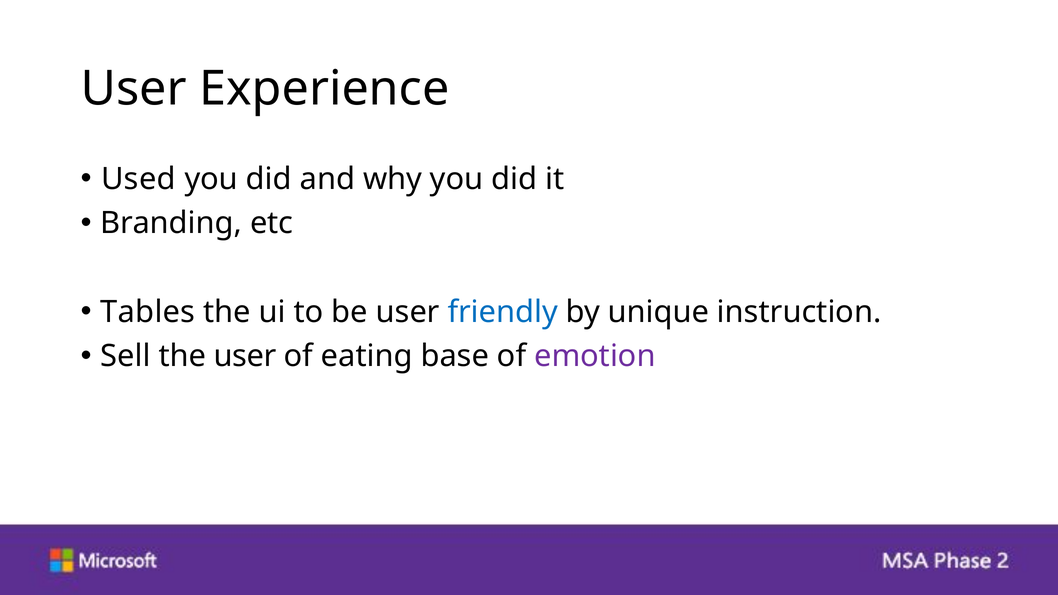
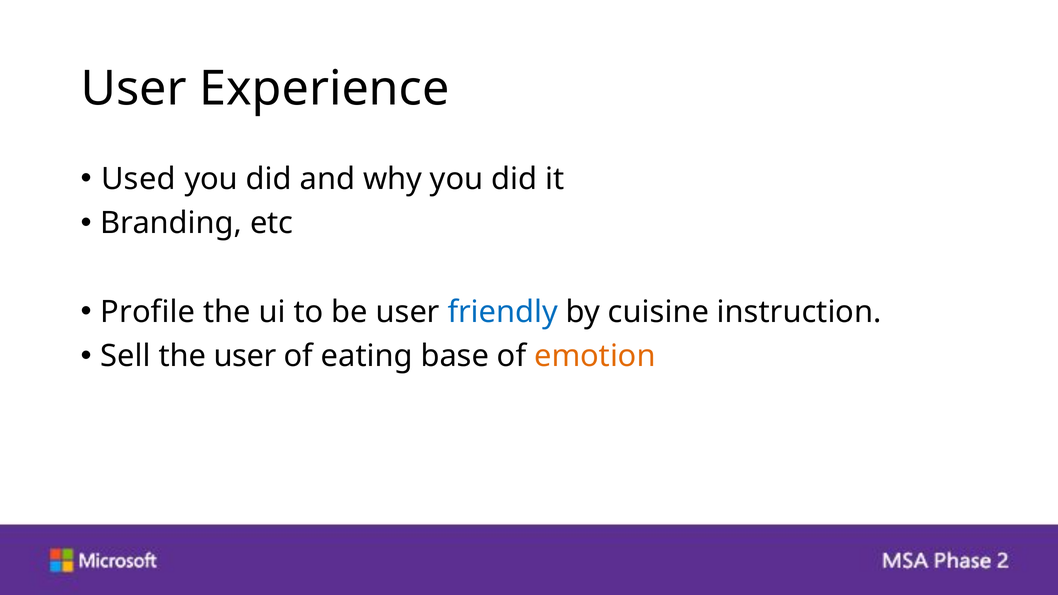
Tables: Tables -> Profile
unique: unique -> cuisine
emotion colour: purple -> orange
